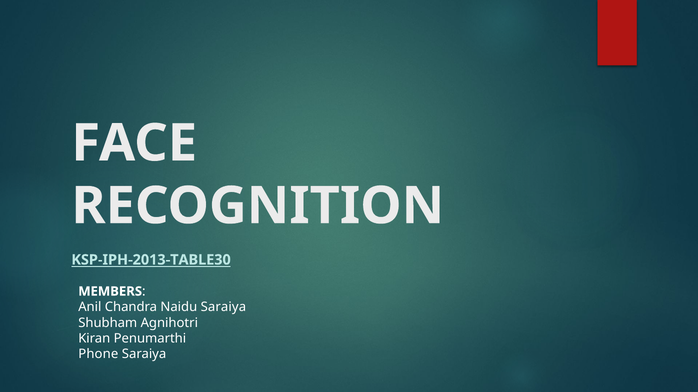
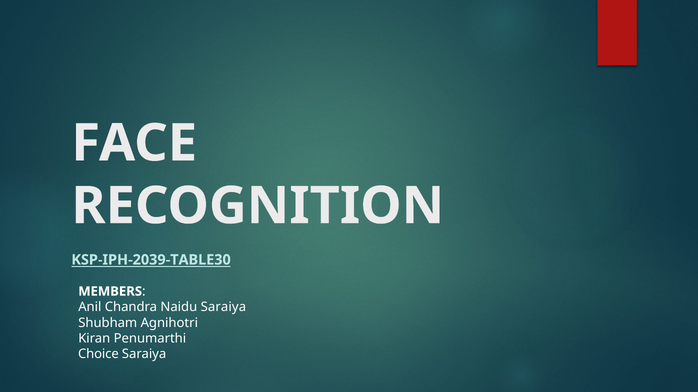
KSP-IPH-2013-TABLE30: KSP-IPH-2013-TABLE30 -> KSP-IPH-2039-TABLE30
Phone: Phone -> Choice
